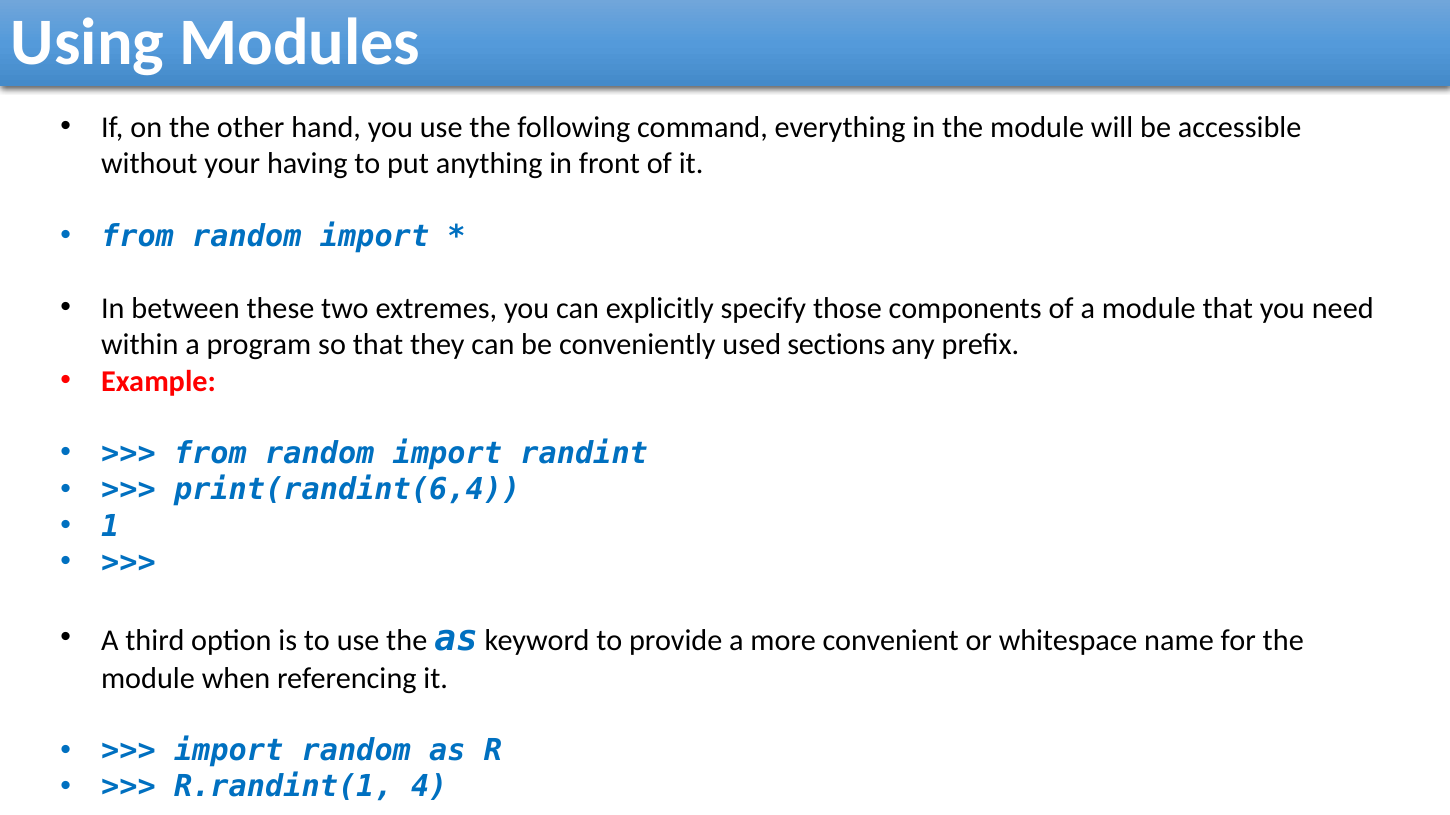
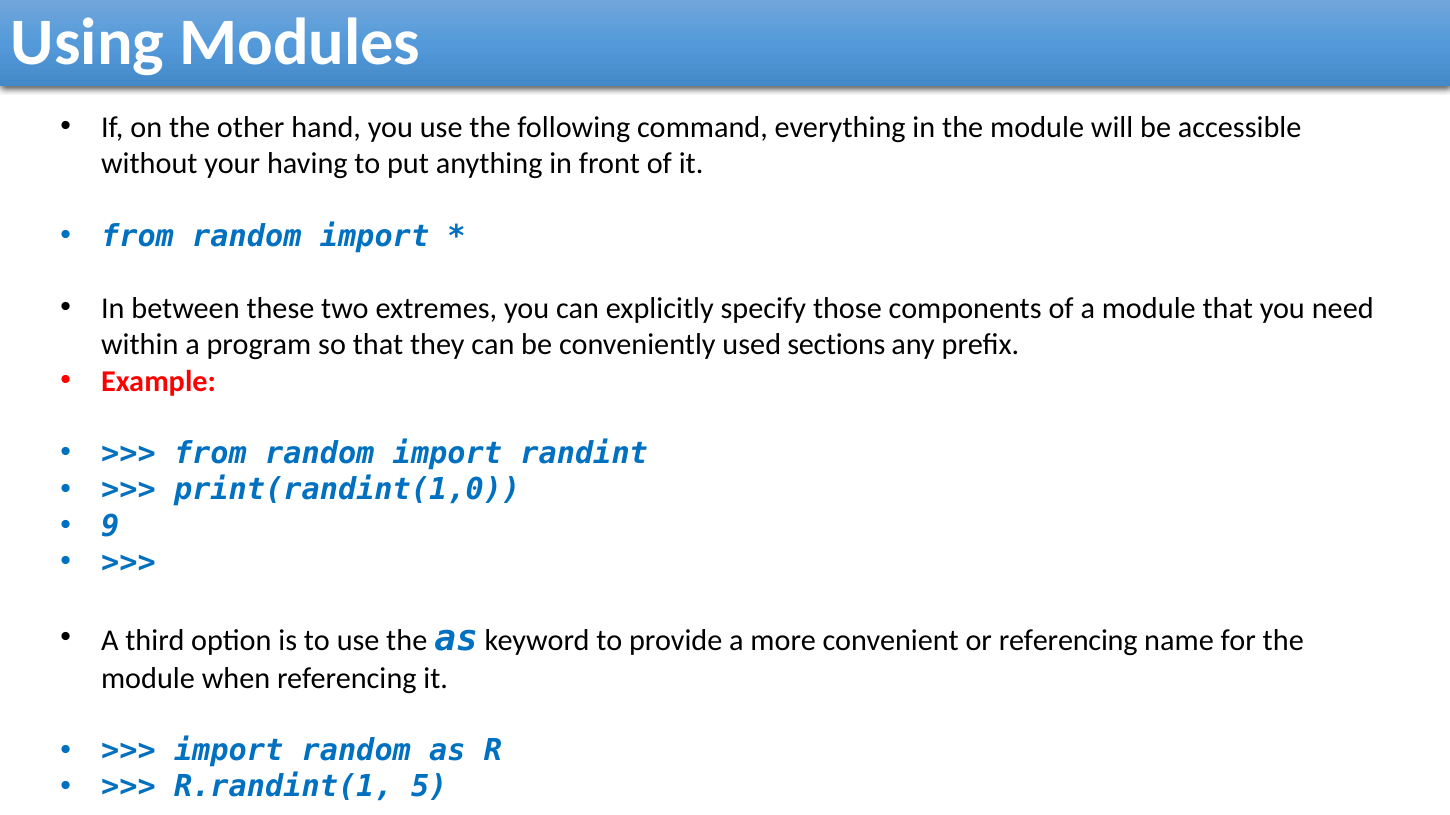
print(randint(6,4: print(randint(6,4 -> print(randint(1,0
1: 1 -> 9
or whitespace: whitespace -> referencing
4: 4 -> 5
